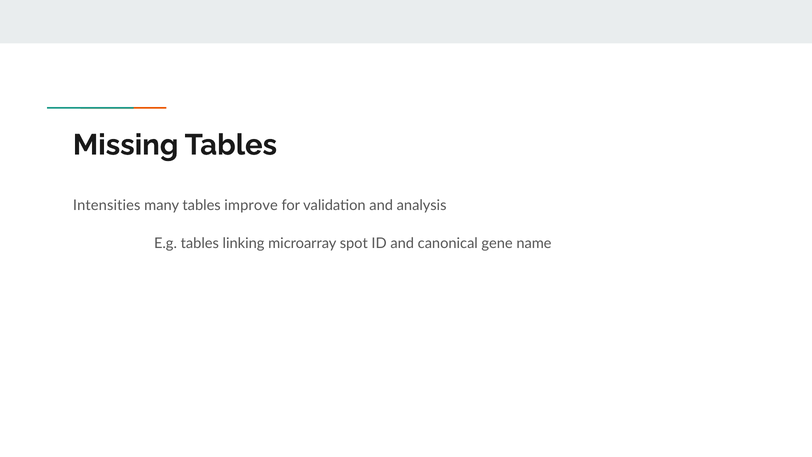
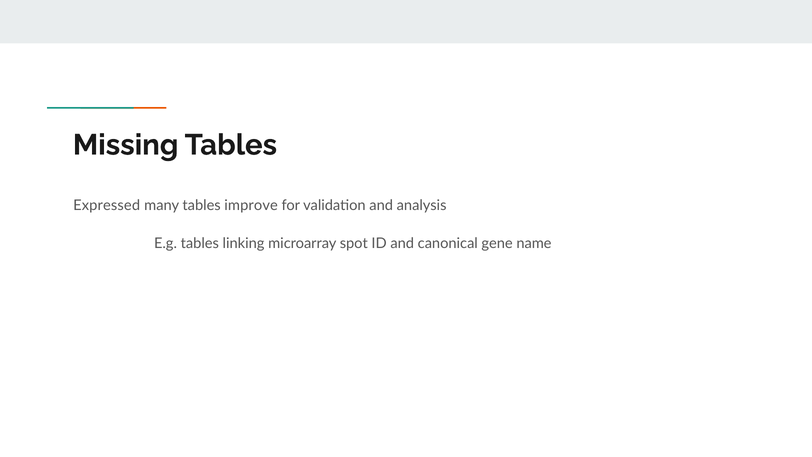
Intensities: Intensities -> Expressed
